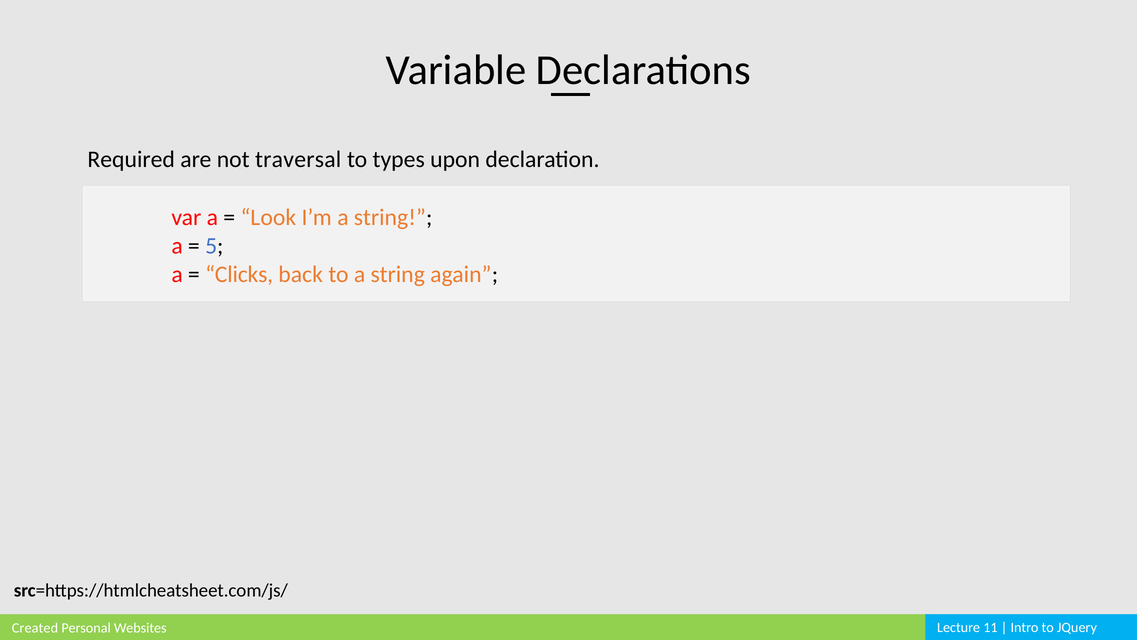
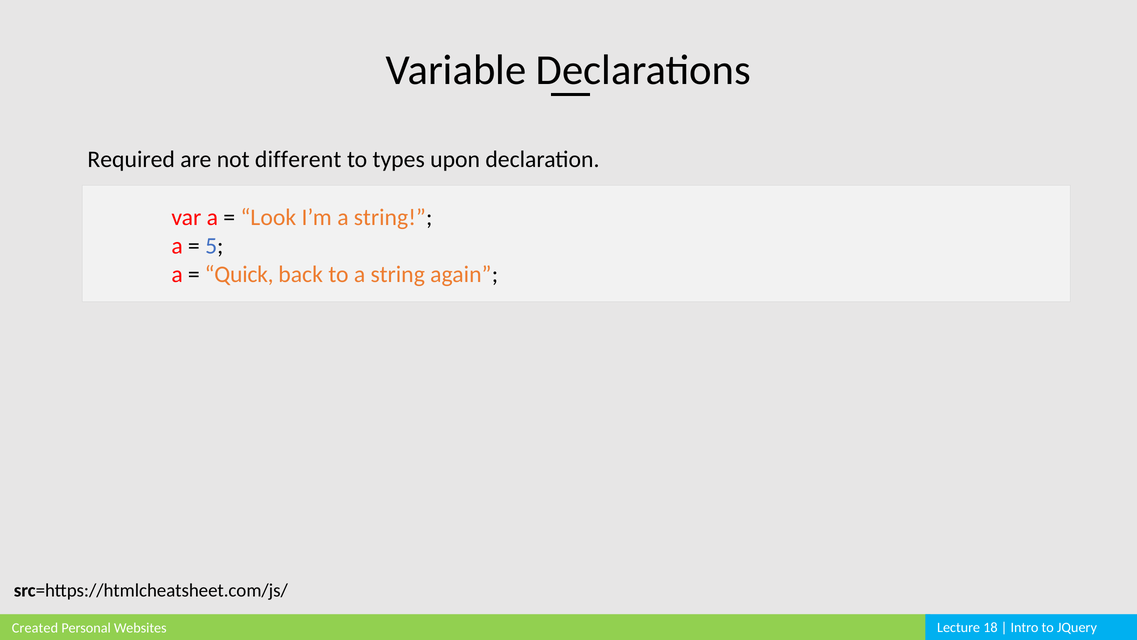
traversal: traversal -> different
Clicks: Clicks -> Quick
11: 11 -> 18
